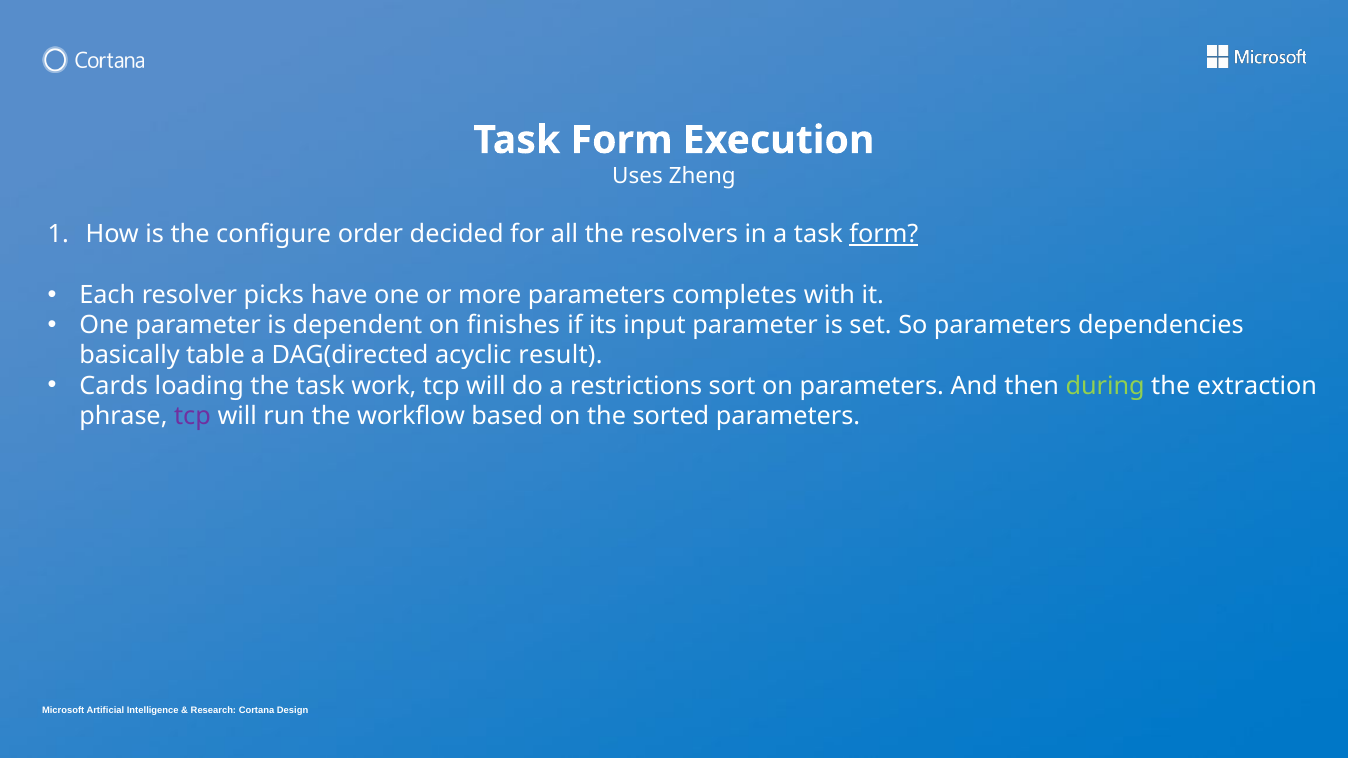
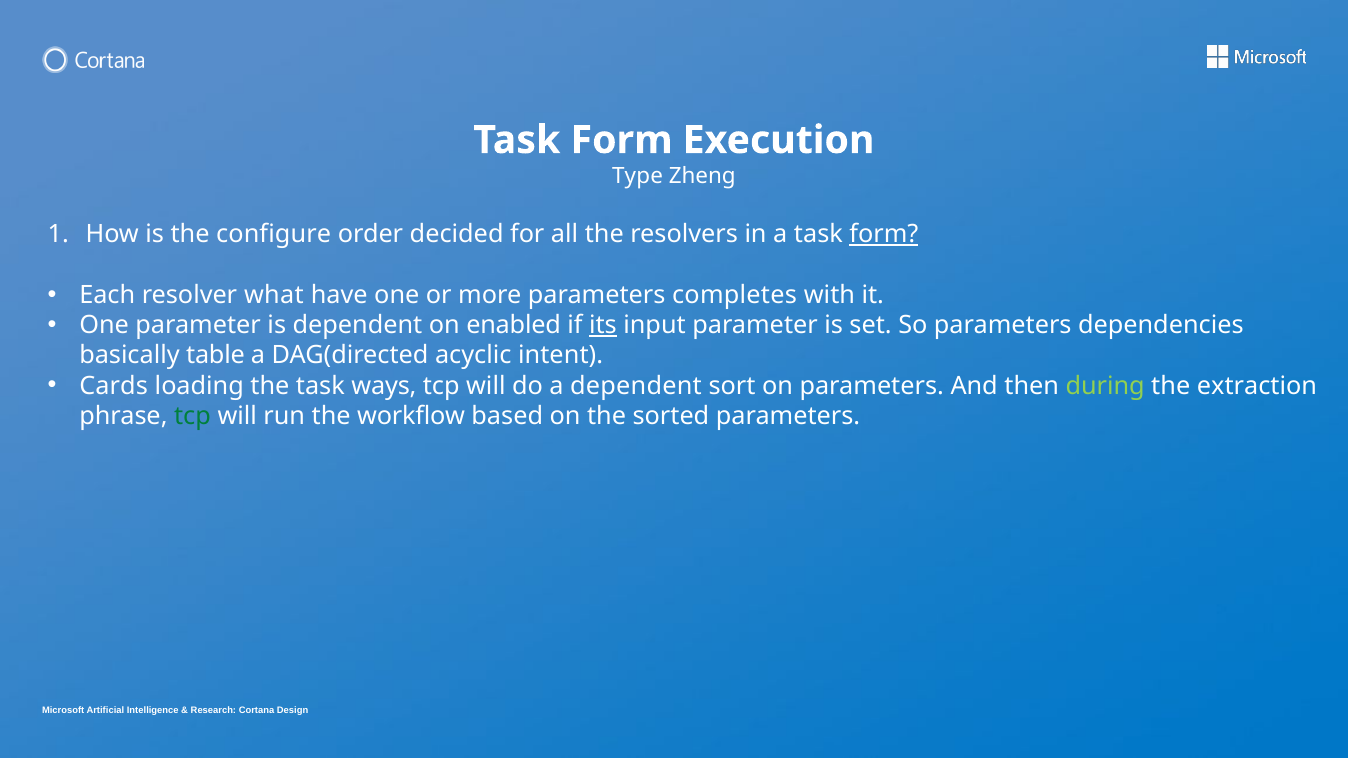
Uses: Uses -> Type
picks: picks -> what
finishes: finishes -> enabled
its underline: none -> present
result: result -> intent
work: work -> ways
a restrictions: restrictions -> dependent
tcp at (192, 416) colour: purple -> green
